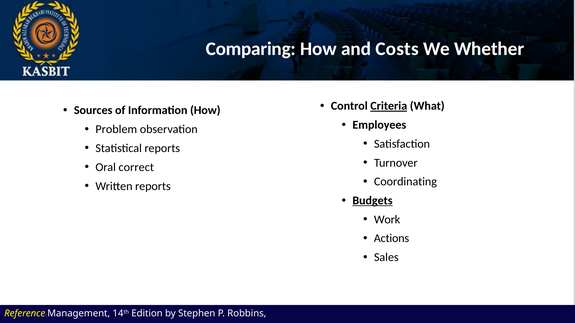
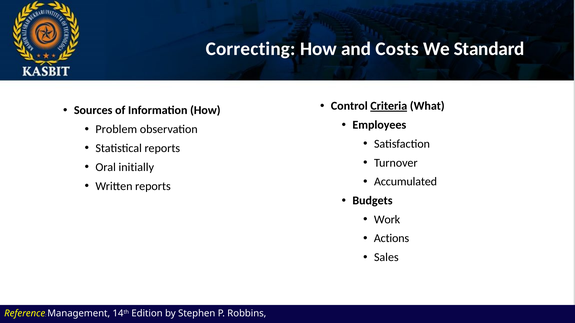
Comparing: Comparing -> Correcting
Whether: Whether -> Standard
correct: correct -> initially
Coordinating: Coordinating -> Accumulated
Budgets underline: present -> none
